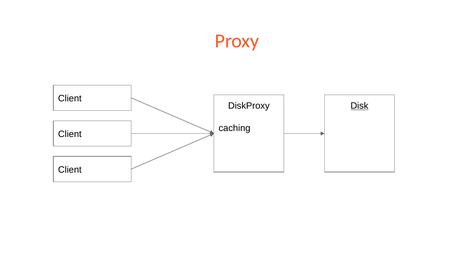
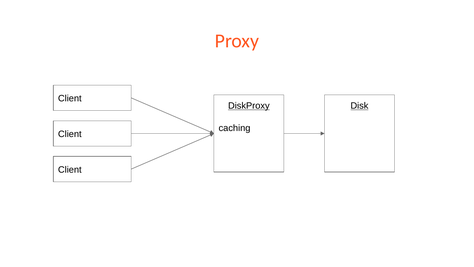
DiskProxy underline: none -> present
